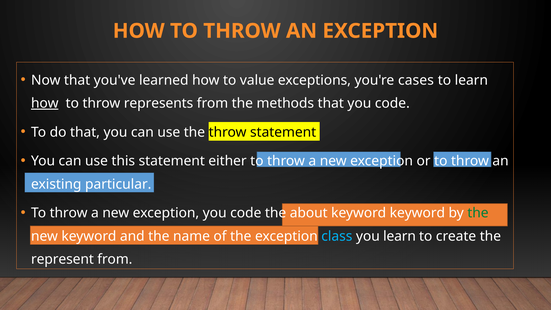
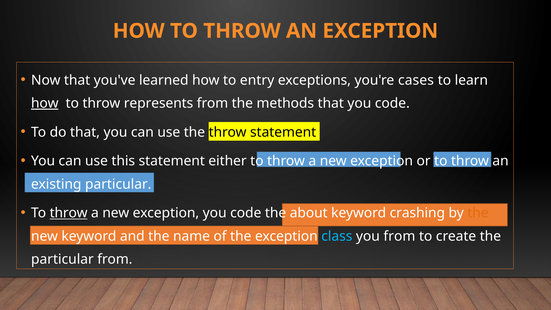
value: value -> entry
throw at (69, 213) underline: none -> present
keyword keyword: keyword -> crashing
the at (478, 213) colour: green -> orange
you learn: learn -> from
represent at (62, 259): represent -> particular
